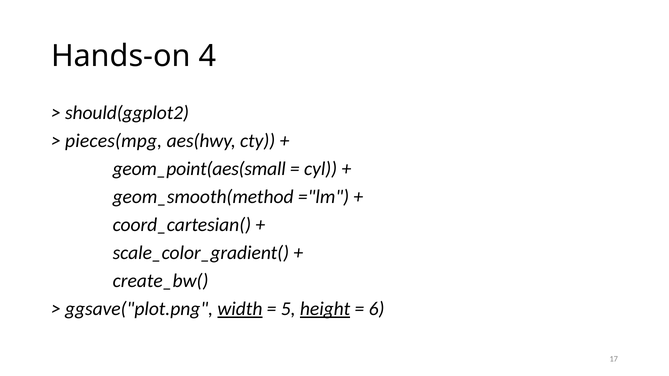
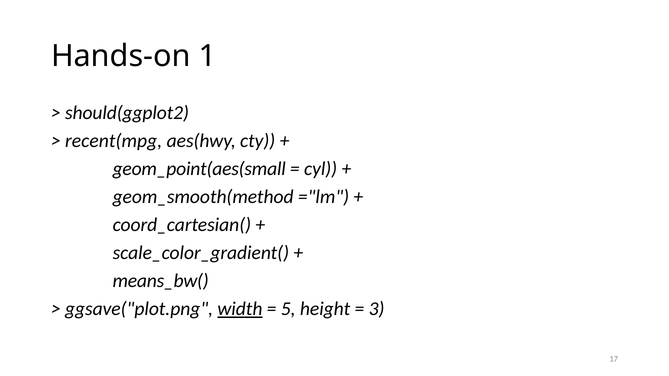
4: 4 -> 1
pieces(mpg: pieces(mpg -> recent(mpg
create_bw(: create_bw( -> means_bw(
height underline: present -> none
6: 6 -> 3
